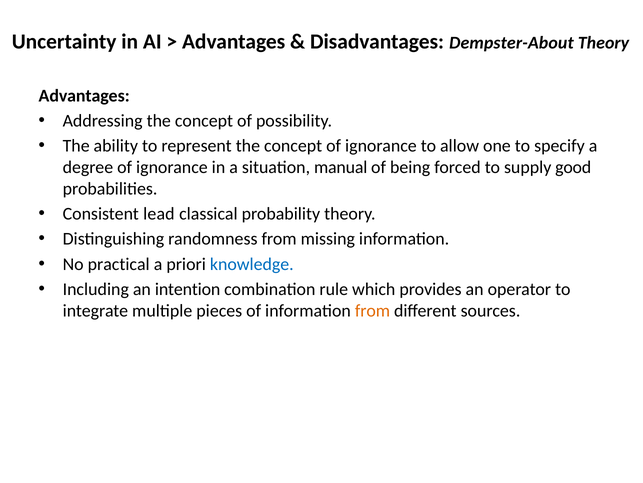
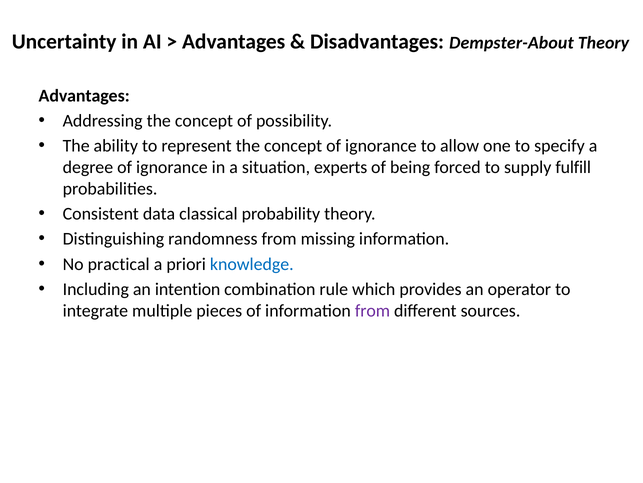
manual: manual -> experts
good: good -> fulfill
lead: lead -> data
from at (372, 310) colour: orange -> purple
